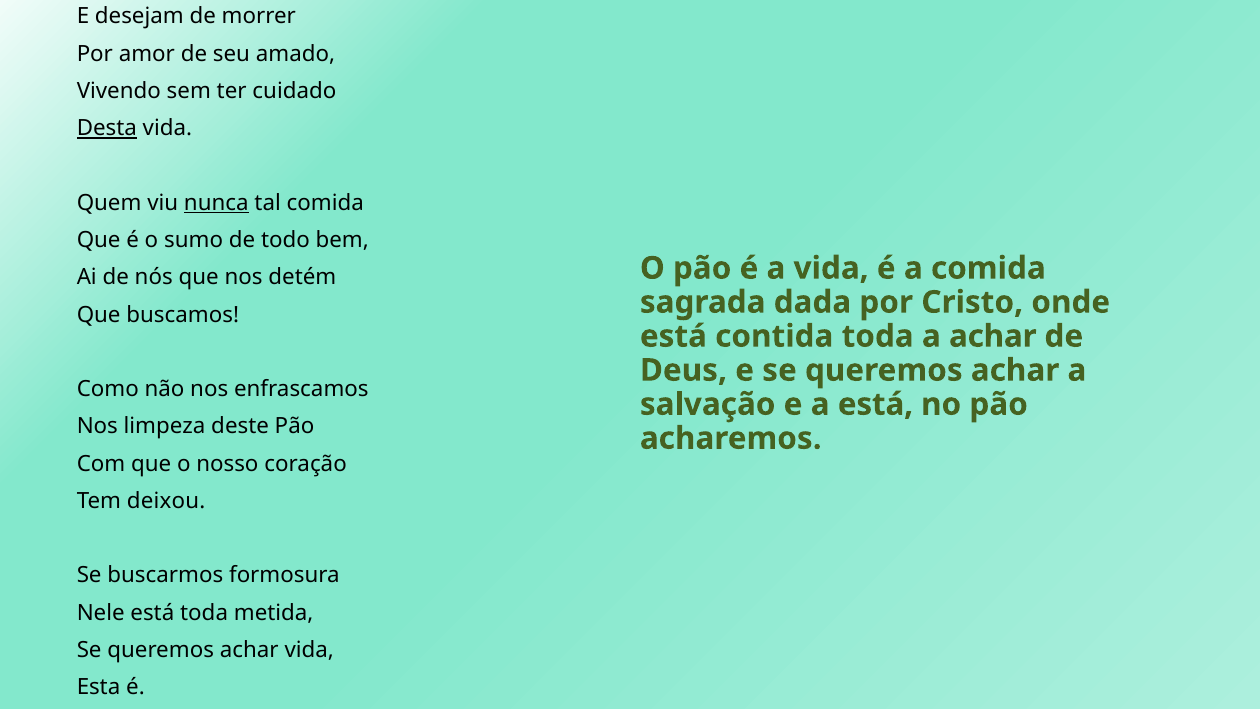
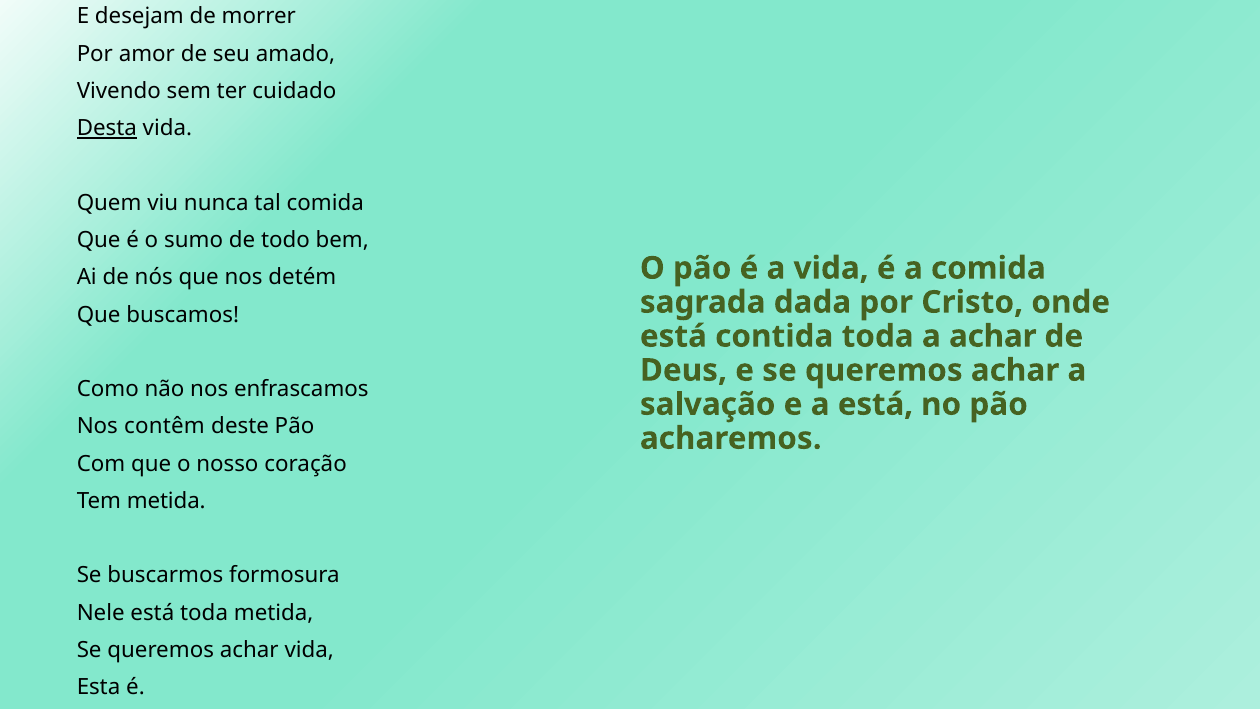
nunca underline: present -> none
limpeza: limpeza -> contêm
Tem deixou: deixou -> metida
